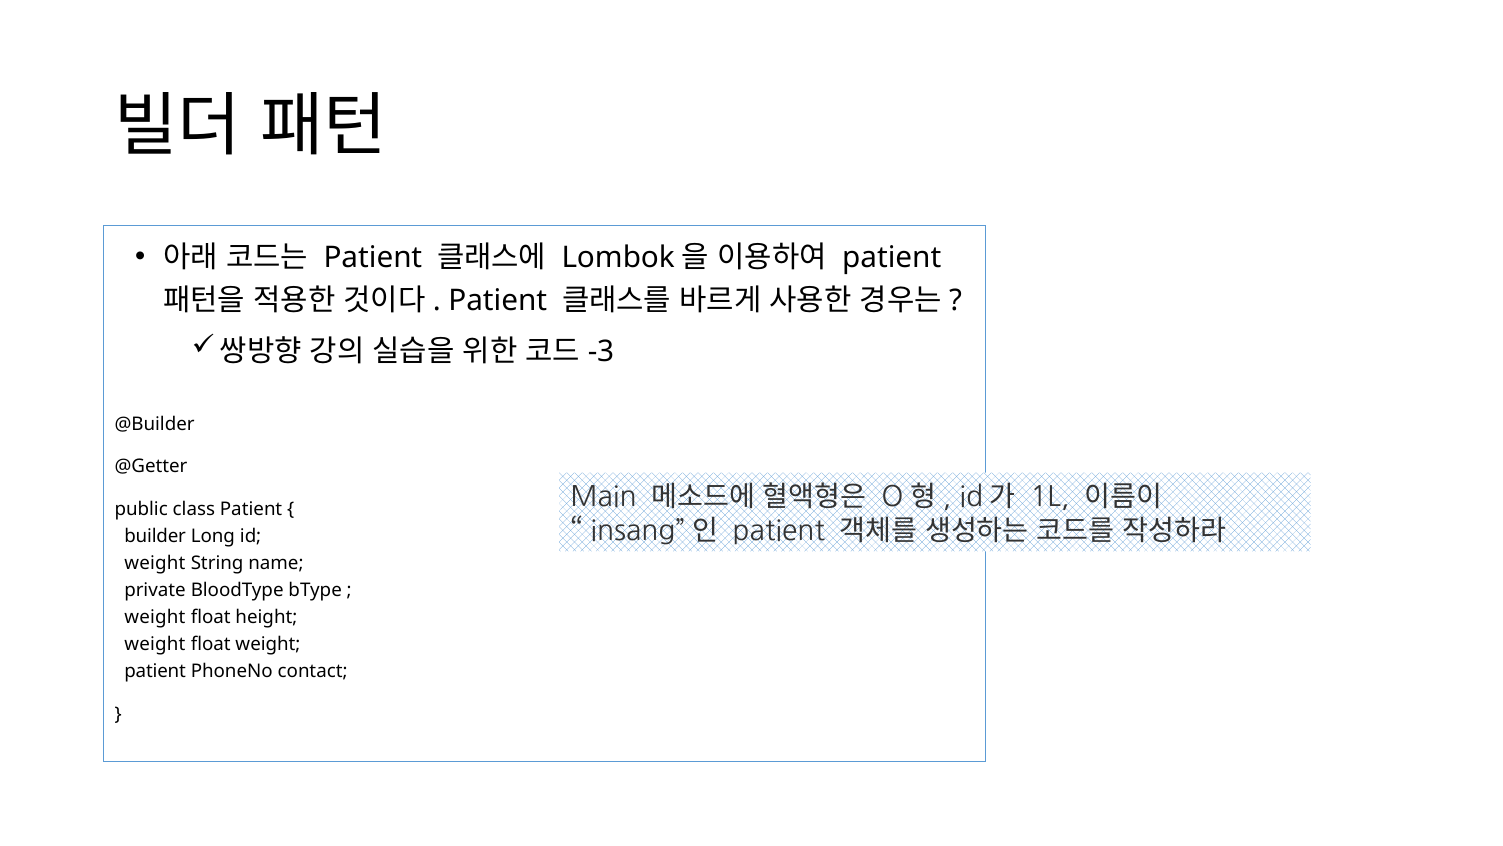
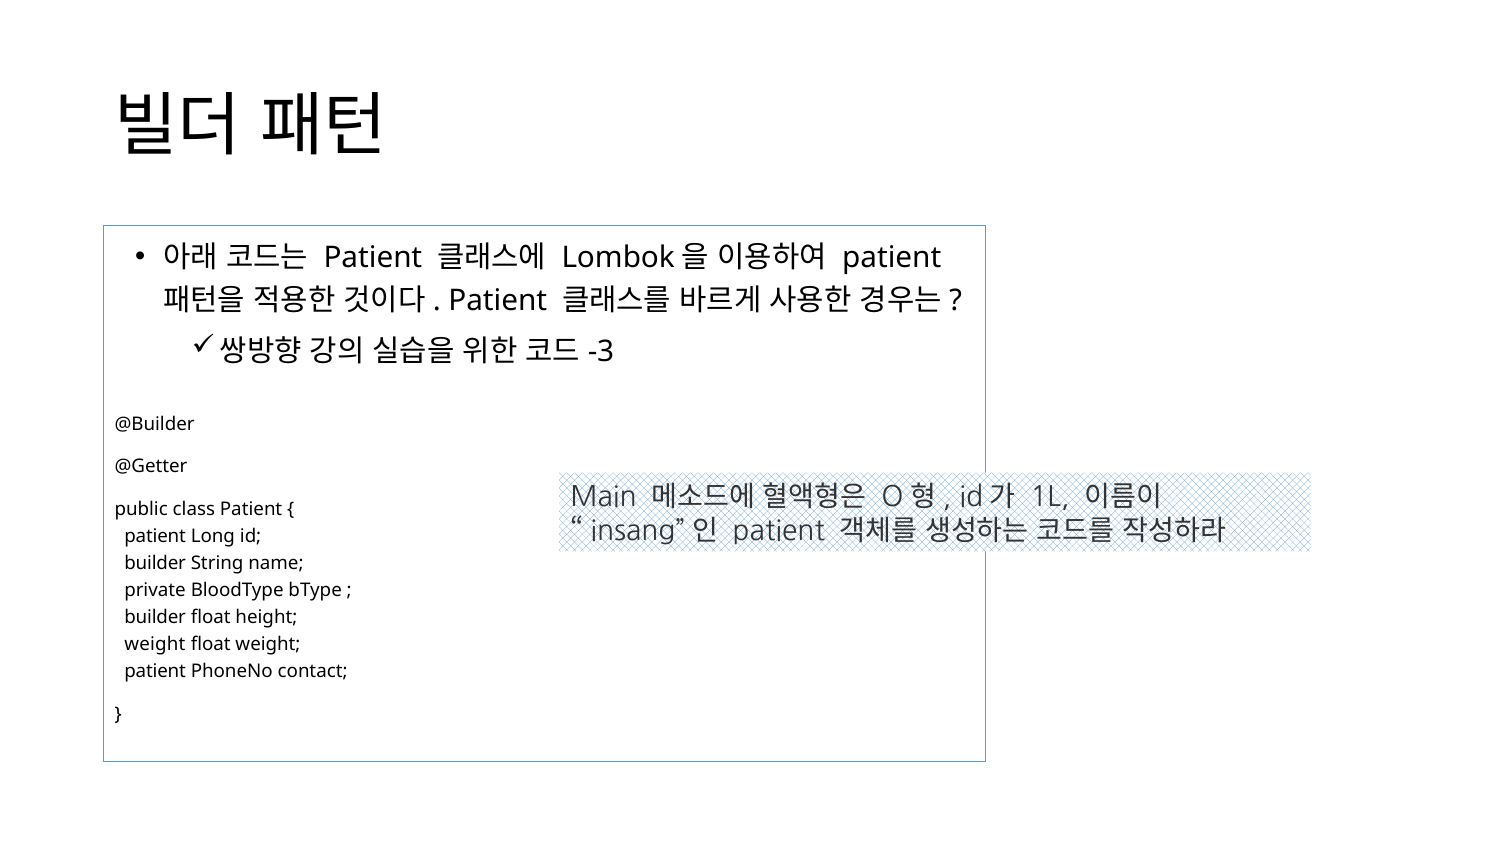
builder at (155, 536): builder -> patient
weight at (155, 563): weight -> builder
weight at (155, 617): weight -> builder
